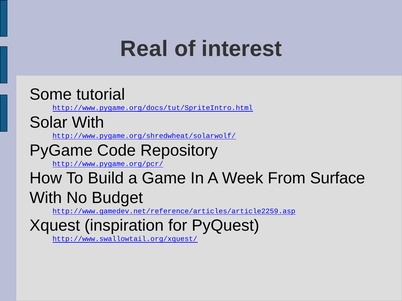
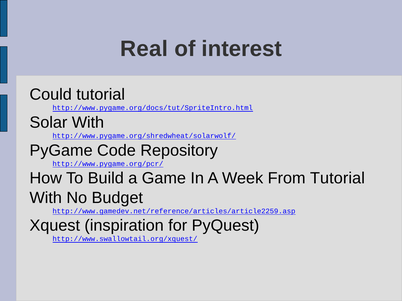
Some: Some -> Could
From Surface: Surface -> Tutorial
